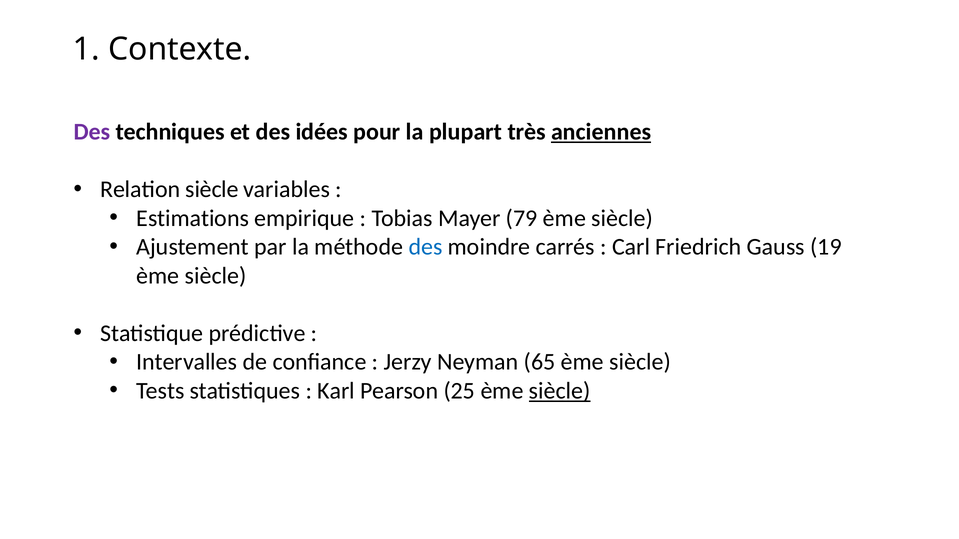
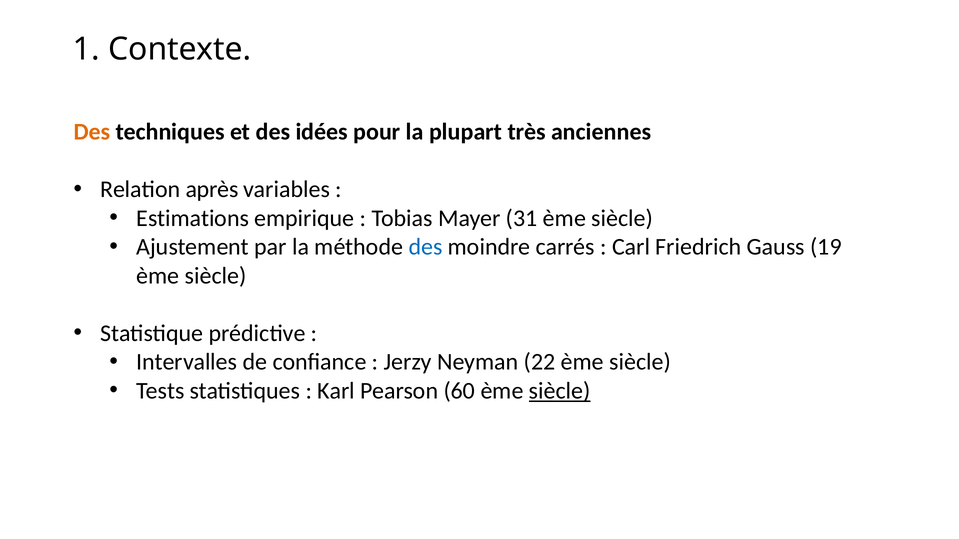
Des at (92, 132) colour: purple -> orange
anciennes underline: present -> none
Relation siècle: siècle -> après
79: 79 -> 31
65: 65 -> 22
25: 25 -> 60
